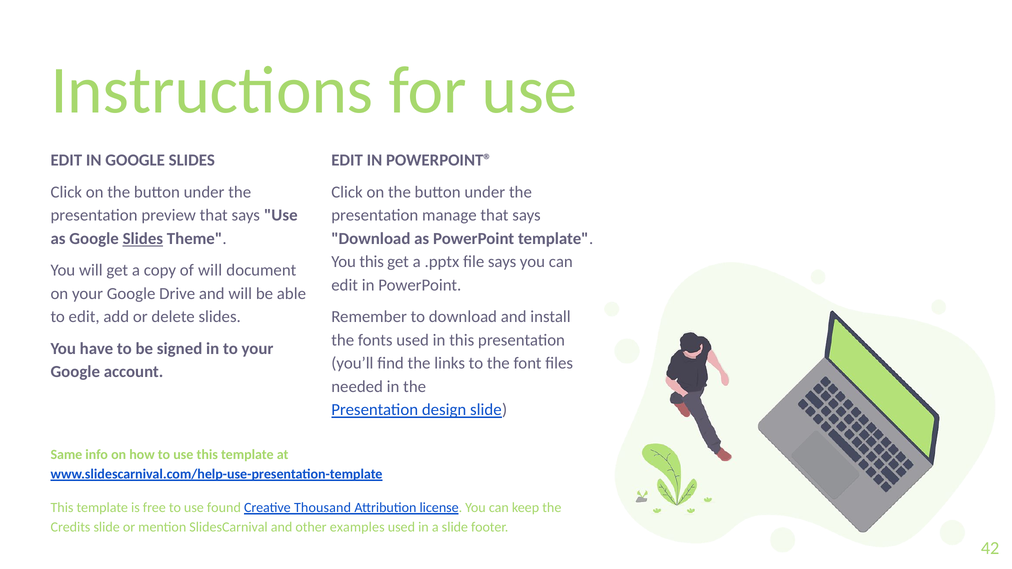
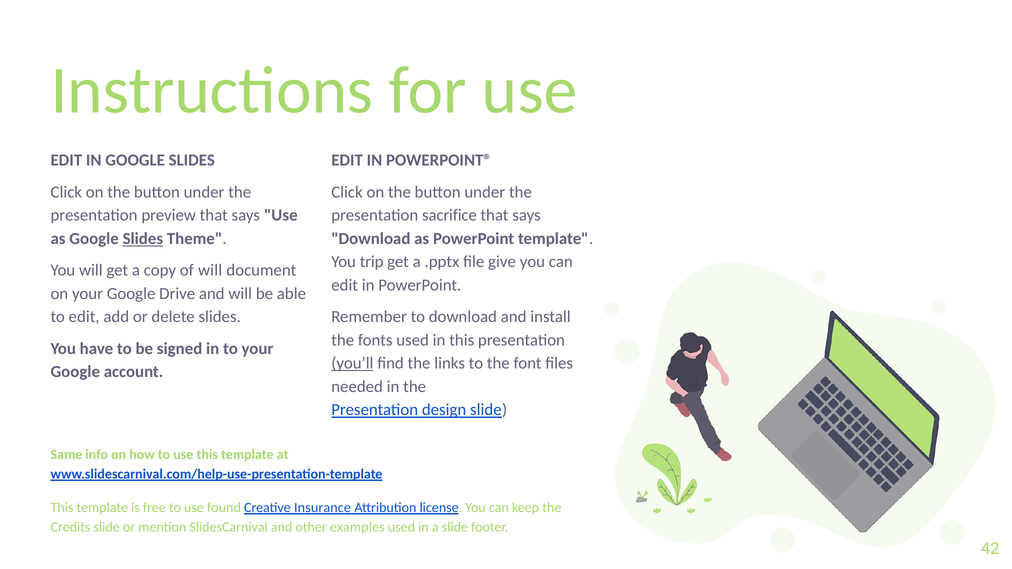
manage: manage -> sacrifice
You this: this -> trip
file says: says -> give
you’ll underline: none -> present
Thousand: Thousand -> Insurance
